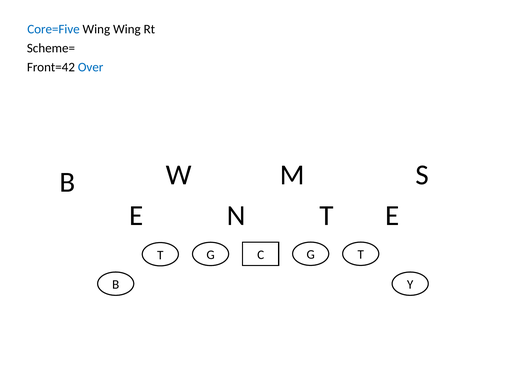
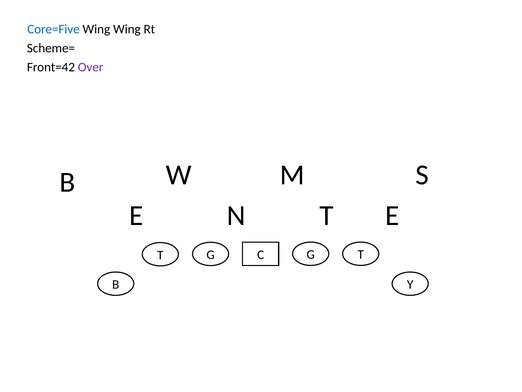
Over colour: blue -> purple
